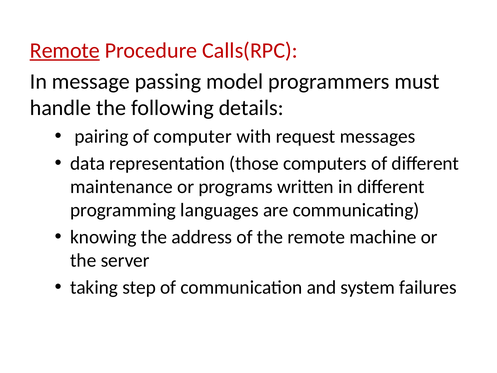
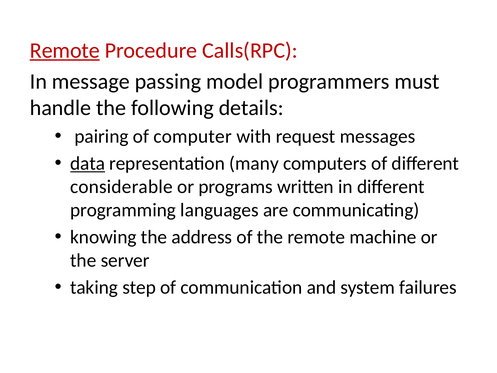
data underline: none -> present
those: those -> many
maintenance: maintenance -> considerable
